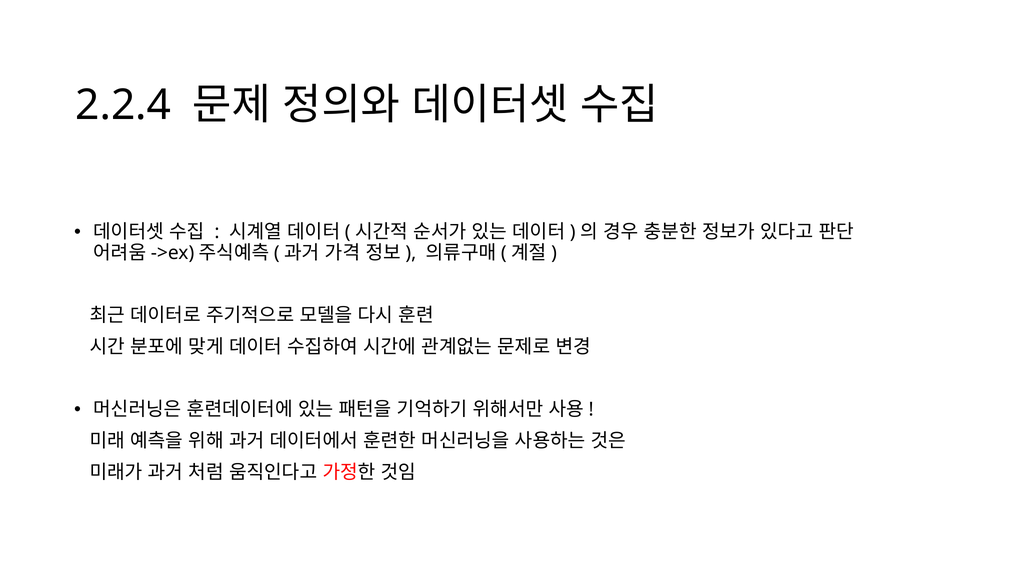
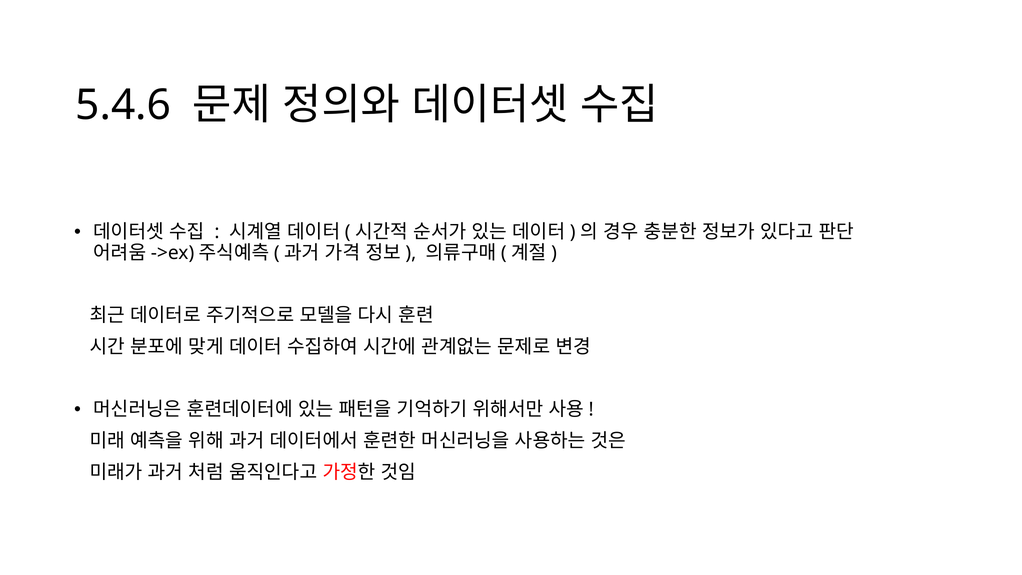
2.2.4: 2.2.4 -> 5.4.6
